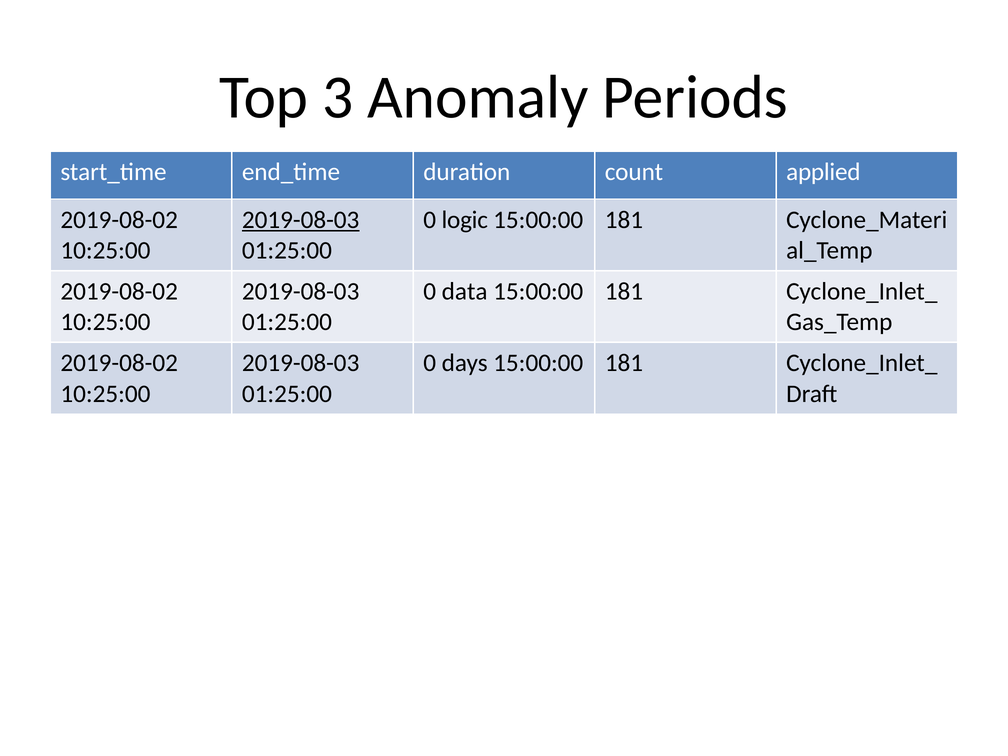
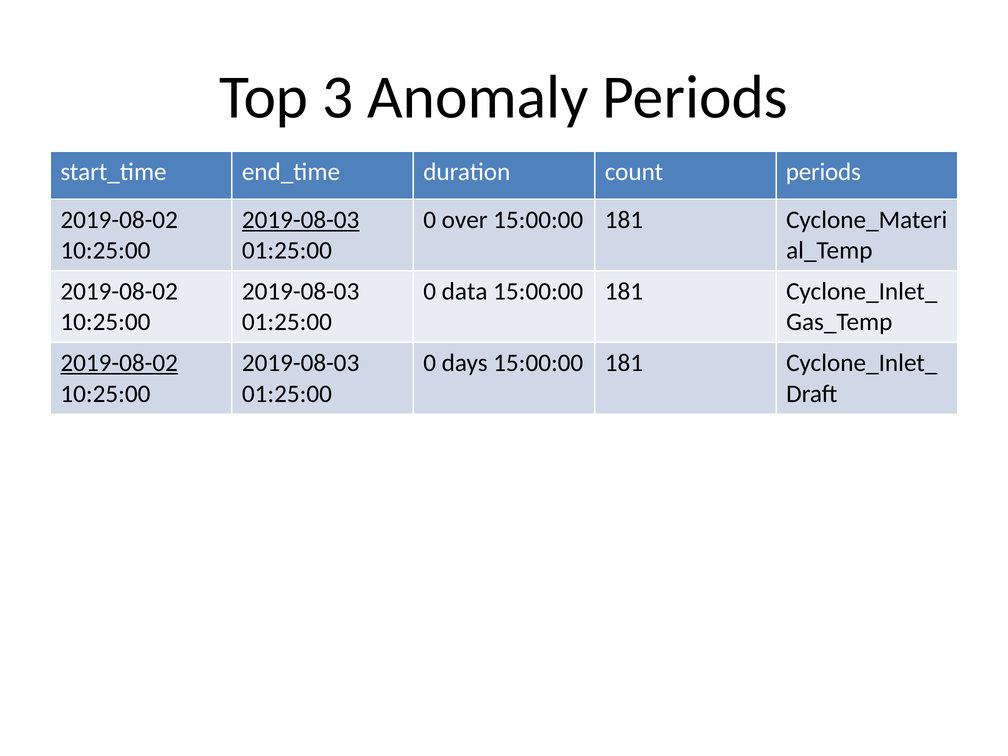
count applied: applied -> periods
logic: logic -> over
2019-08-02 at (119, 363) underline: none -> present
